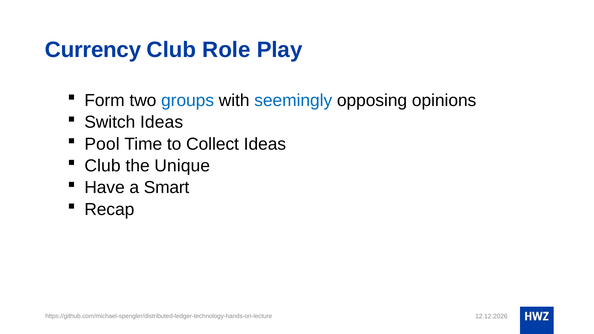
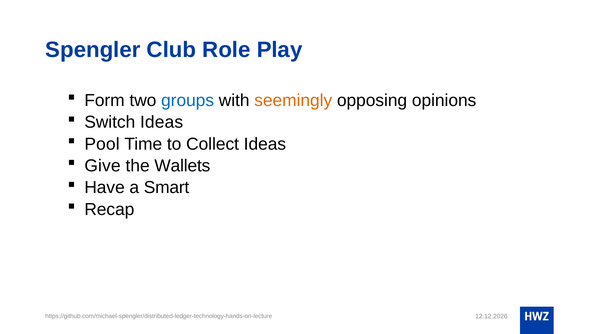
Currency: Currency -> Spengler
seemingly colour: blue -> orange
Club at (102, 166): Club -> Give
Unique: Unique -> Wallets
